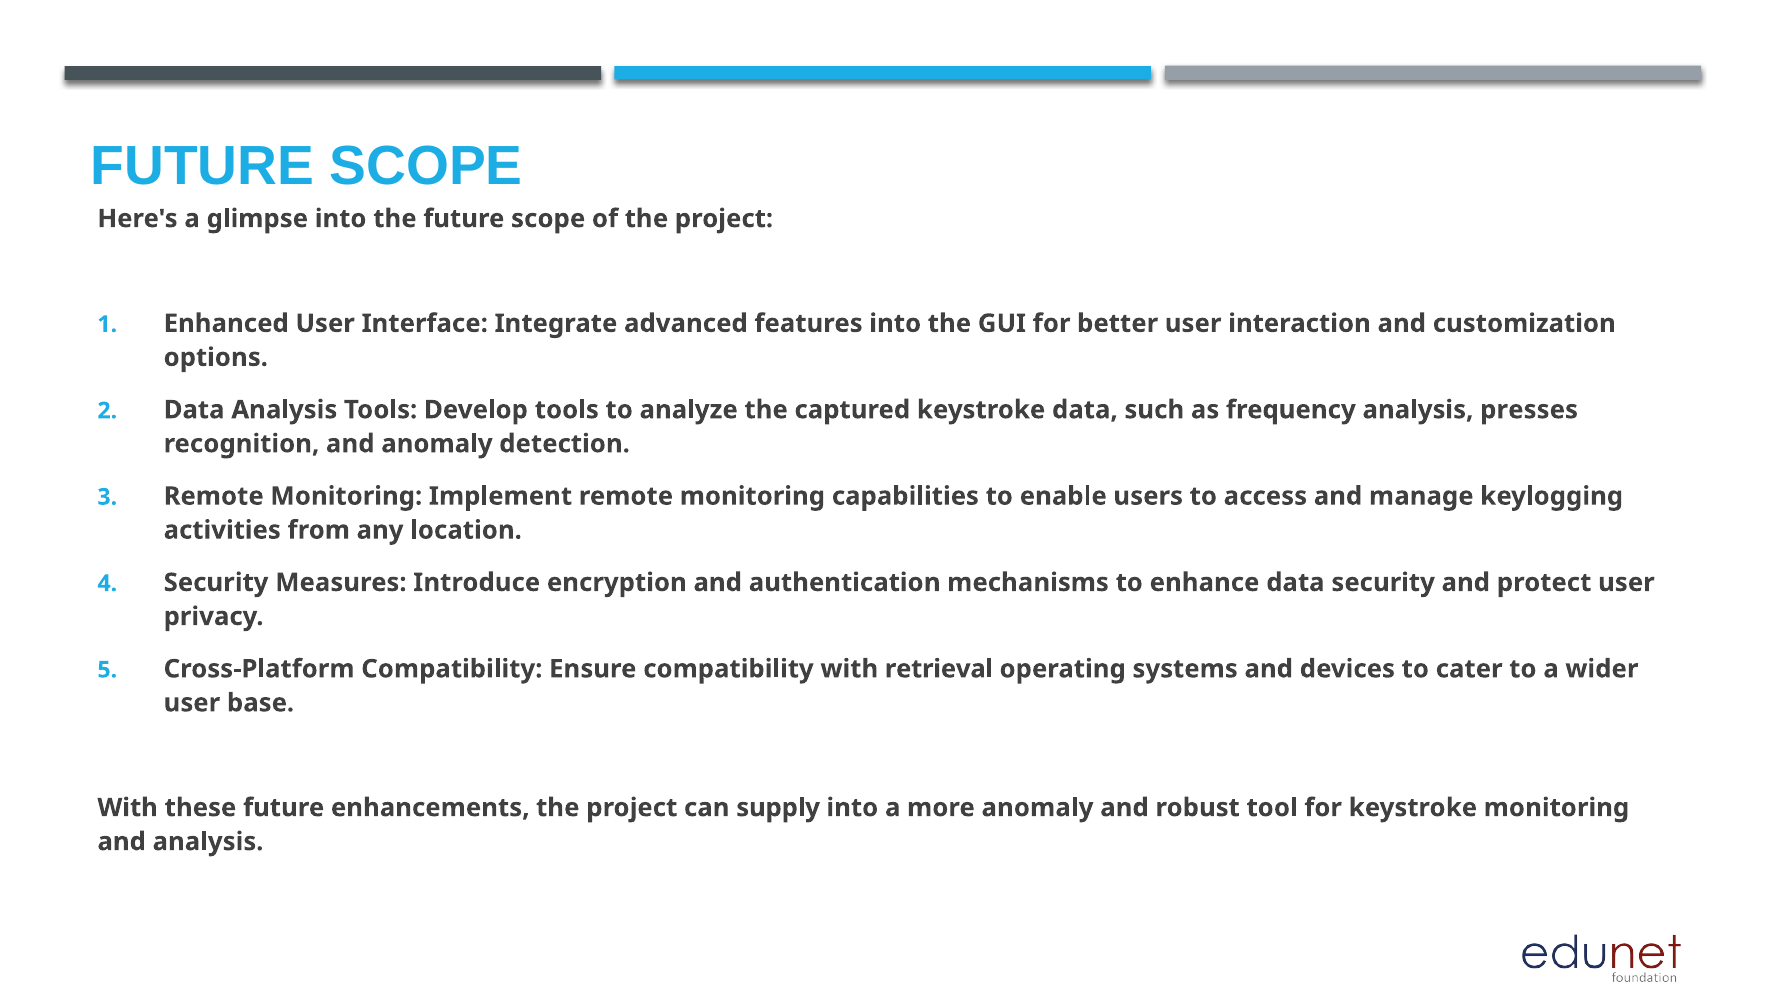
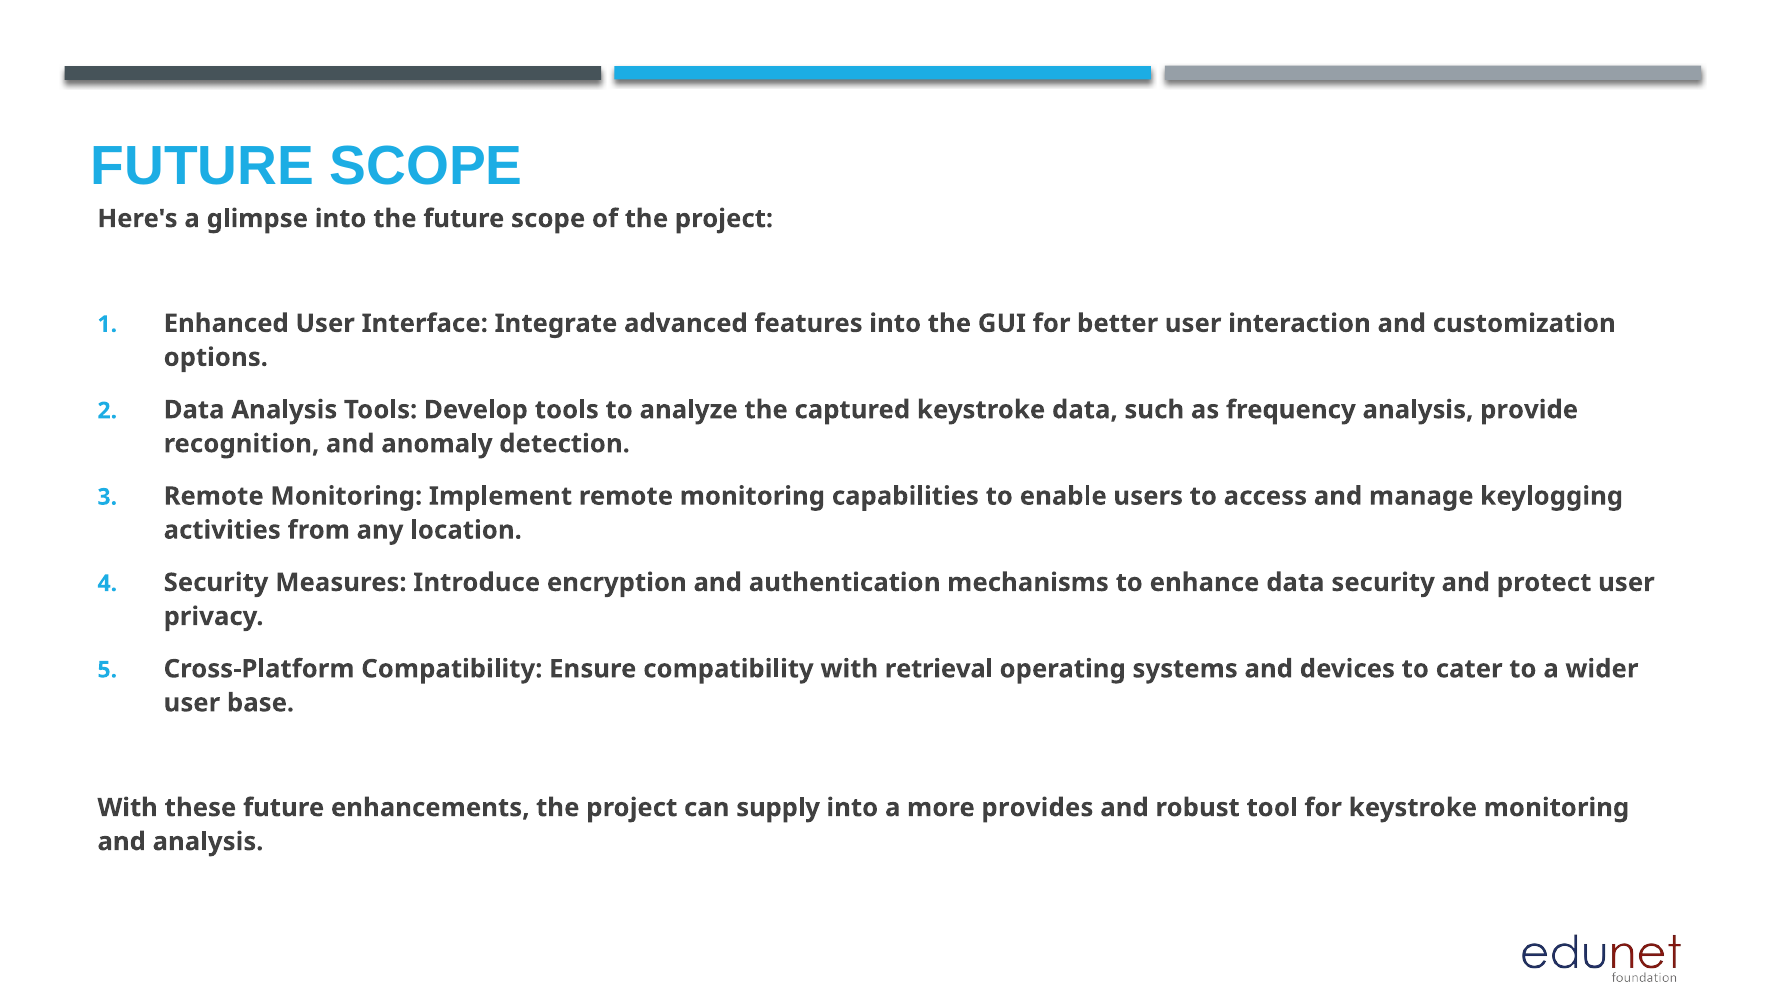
presses: presses -> provide
more anomaly: anomaly -> provides
